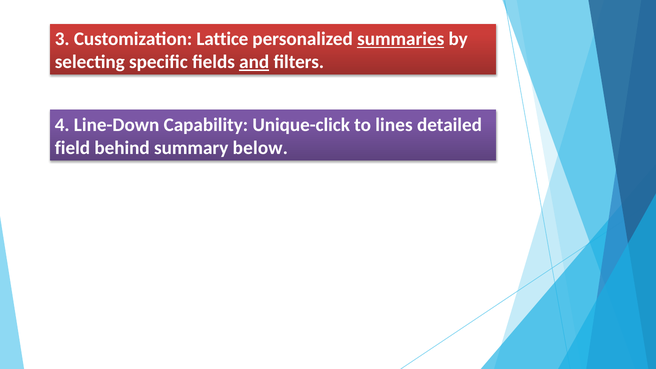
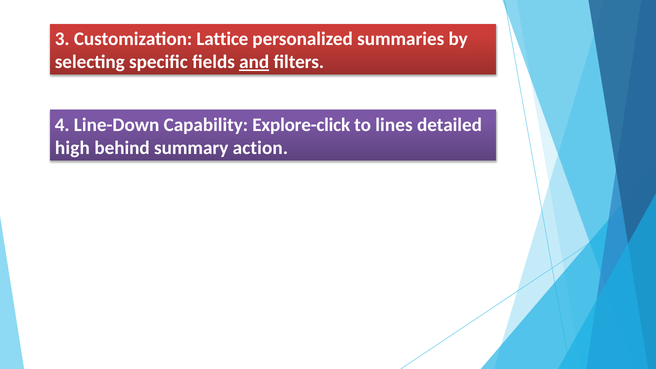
summaries underline: present -> none
Unique-click: Unique-click -> Explore-click
field: field -> high
below: below -> action
